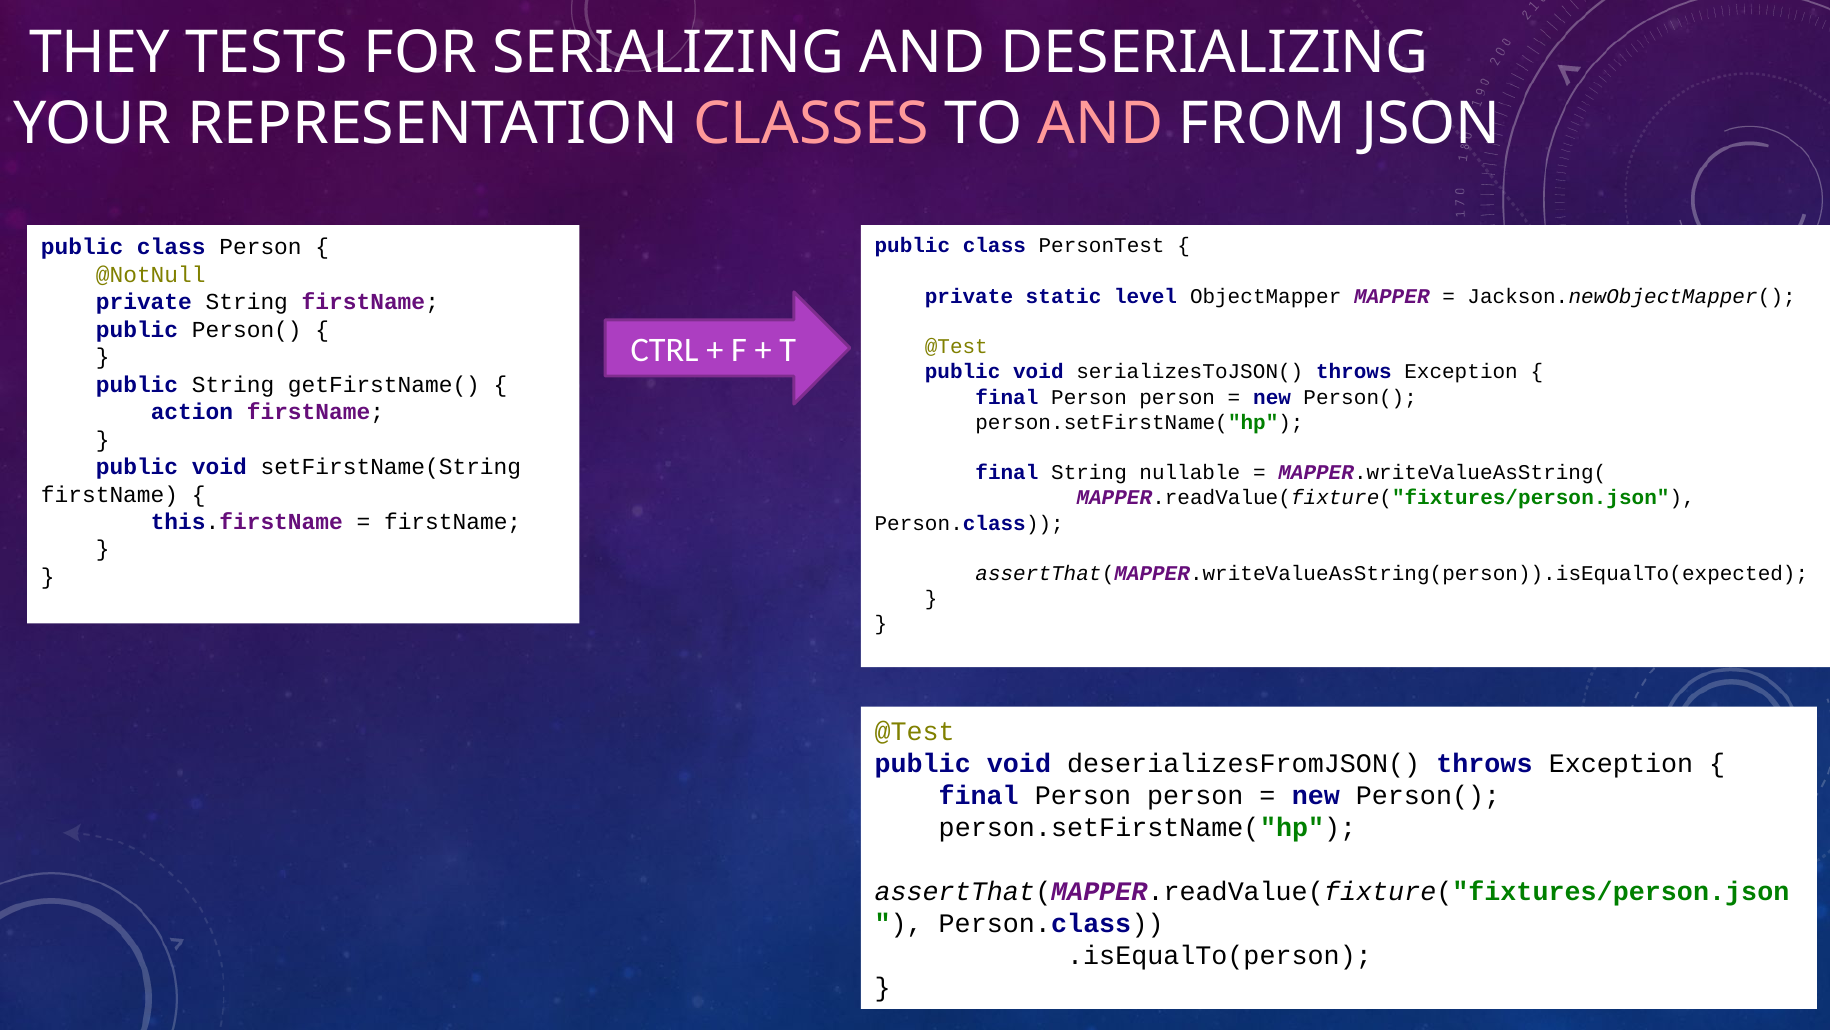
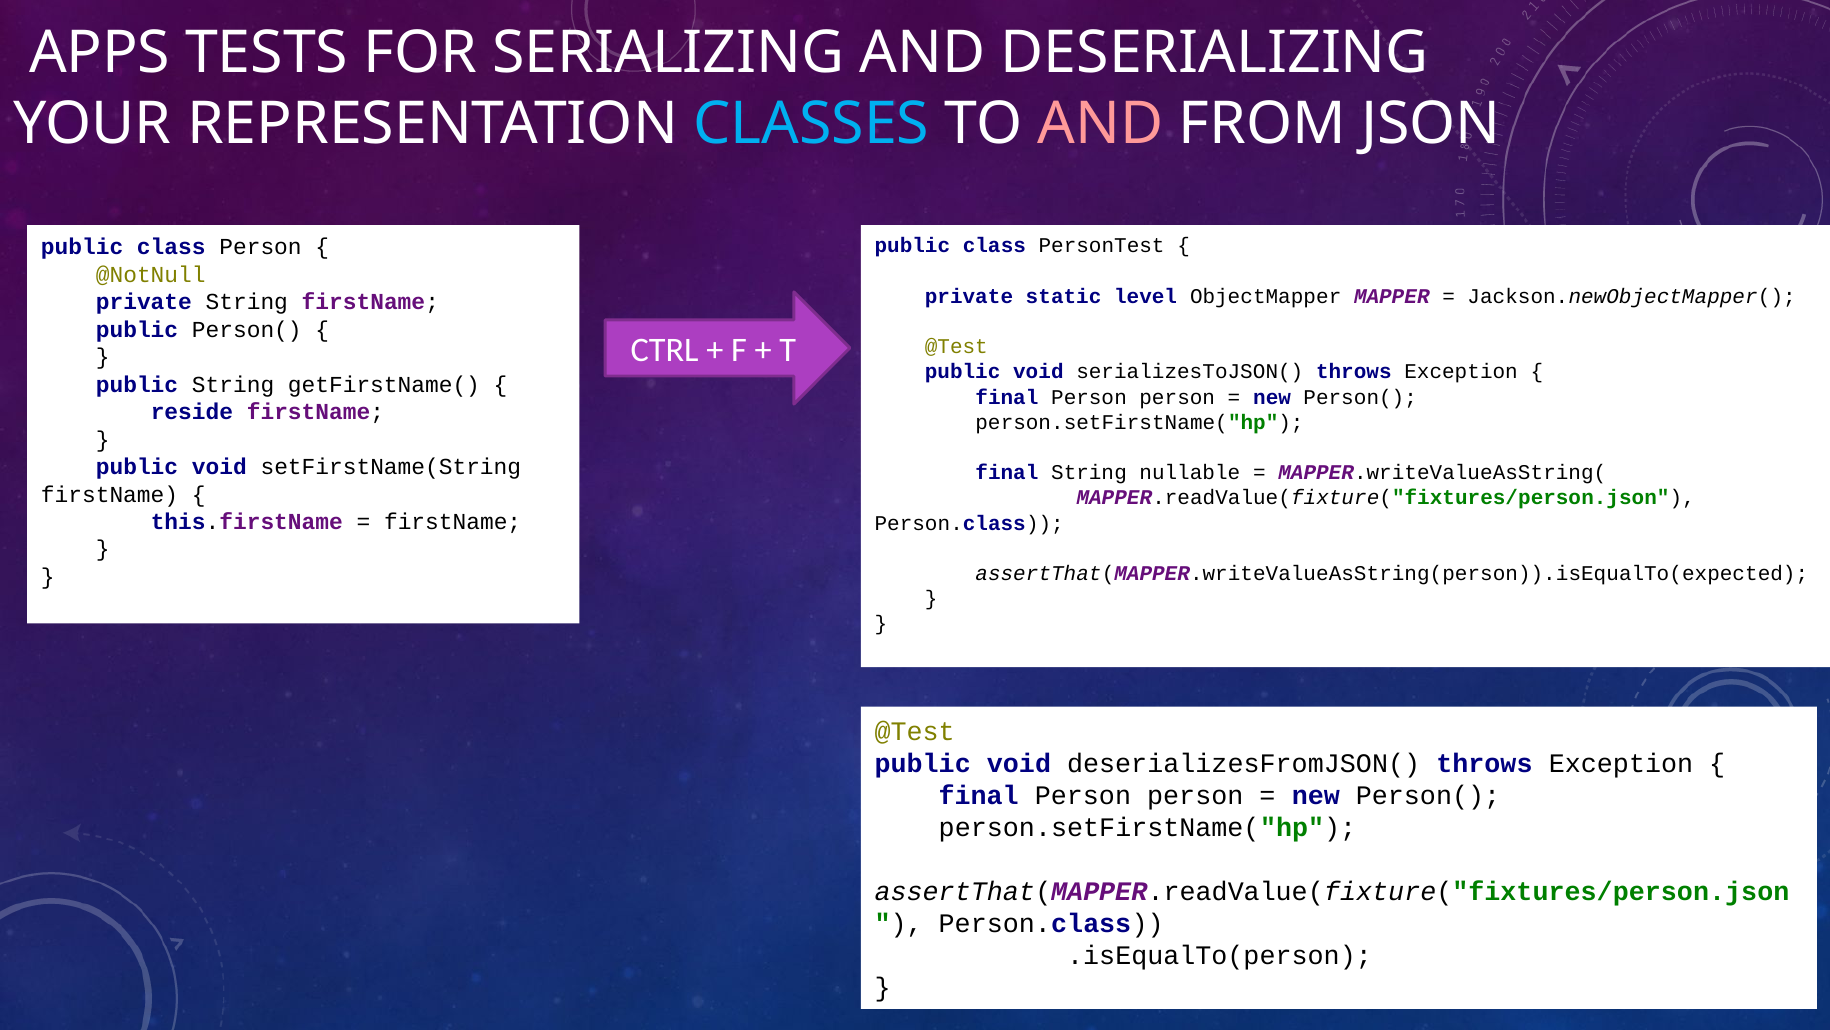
THEY: THEY -> APPS
CLASSES colour: pink -> light blue
action: action -> reside
